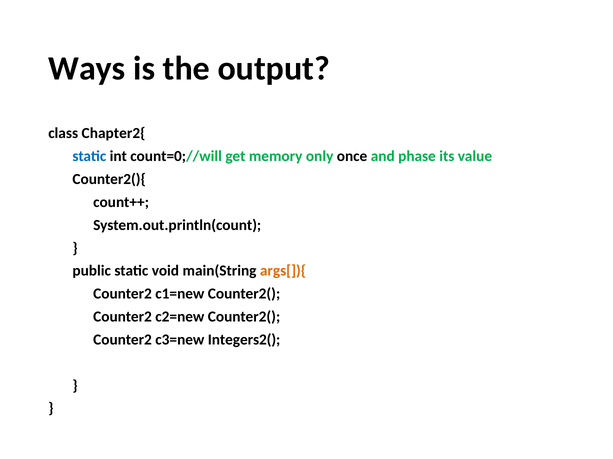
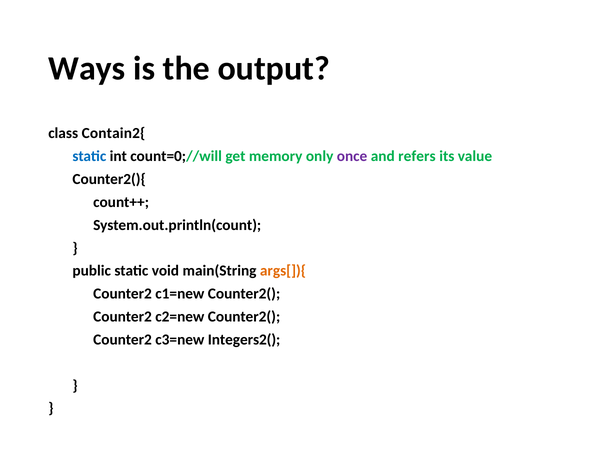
Chapter2{: Chapter2{ -> Contain2{
once colour: black -> purple
phase: phase -> refers
